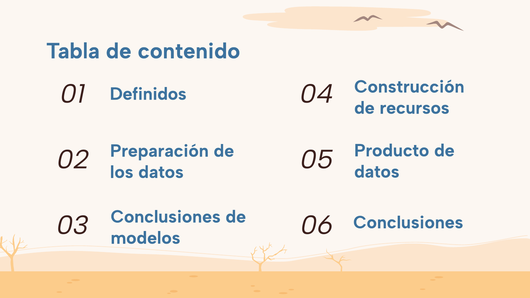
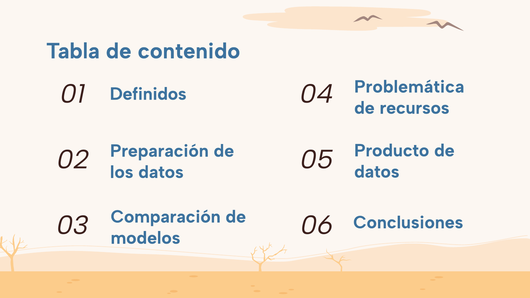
Construcción: Construcción -> Problemática
Conclusiones at (166, 217): Conclusiones -> Comparación
